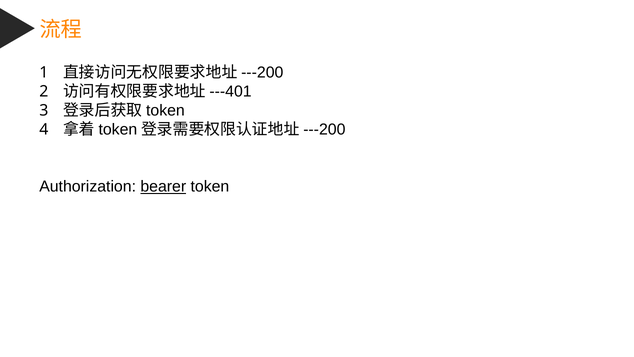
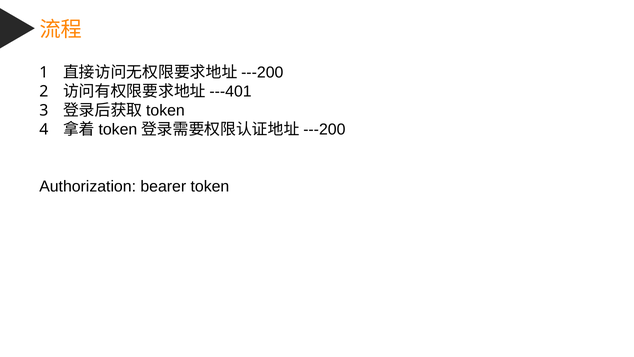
bearer underline: present -> none
